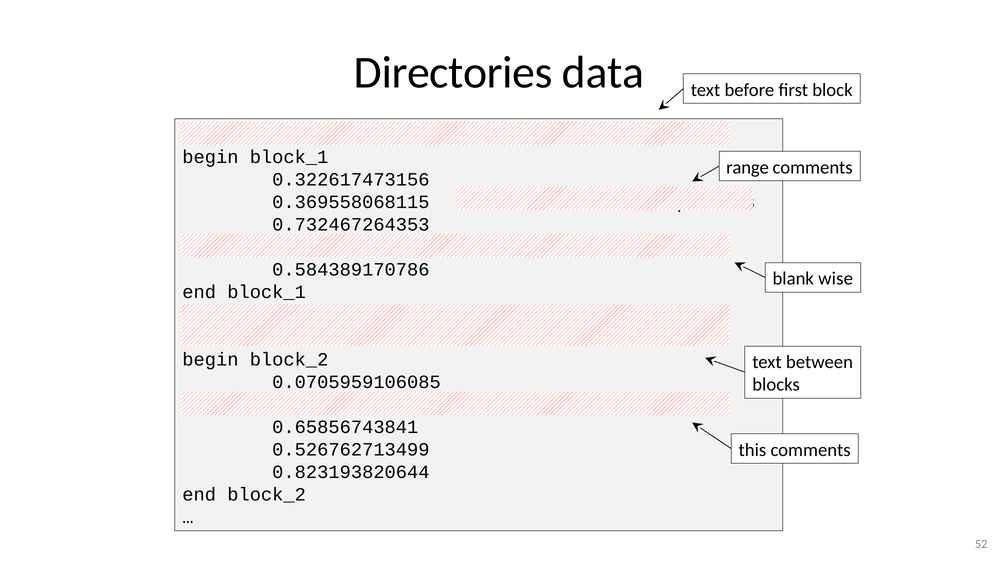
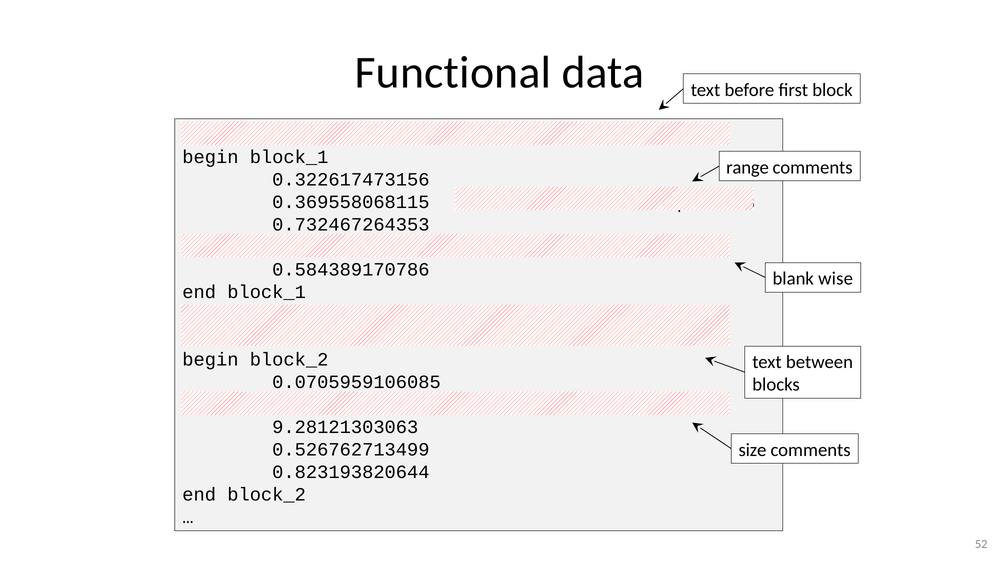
Directories: Directories -> Functional
0.65856743841: 0.65856743841 -> 9.28121303063
this at (752, 450): this -> size
